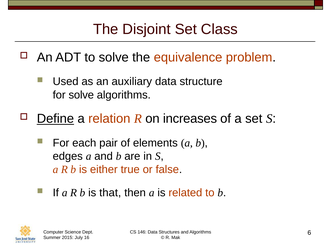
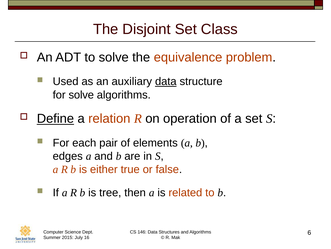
data at (166, 81) underline: none -> present
increases: increases -> operation
that: that -> tree
